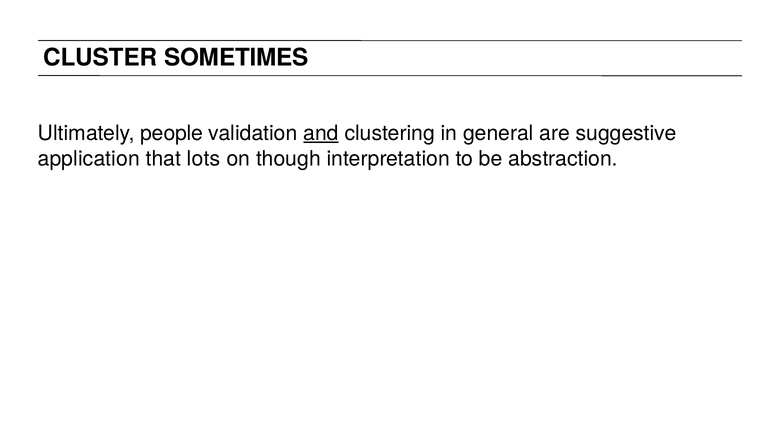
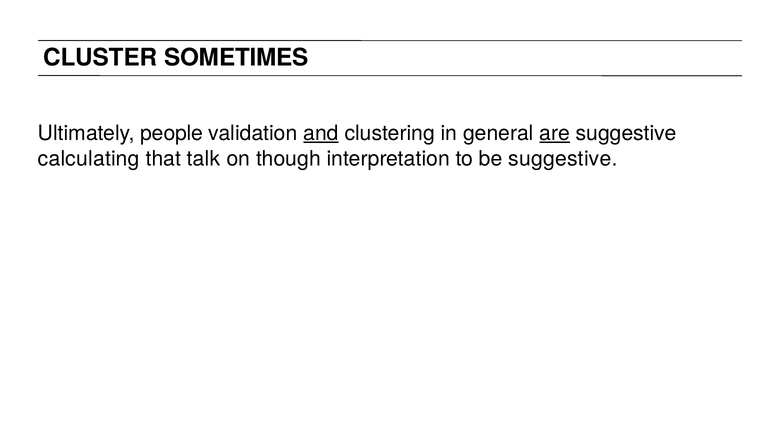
are underline: none -> present
application: application -> calculating
lots: lots -> talk
be abstraction: abstraction -> suggestive
